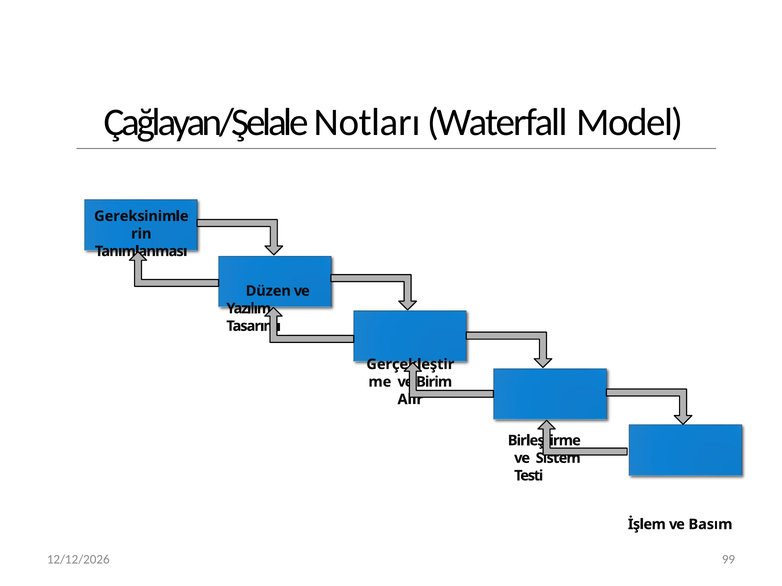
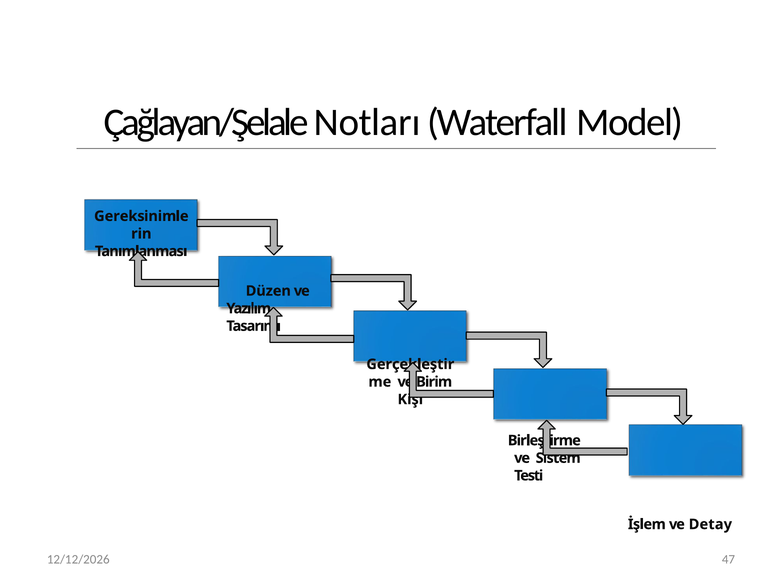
Alır: Alır -> Kişi
Basım: Basım -> Detay
99: 99 -> 47
